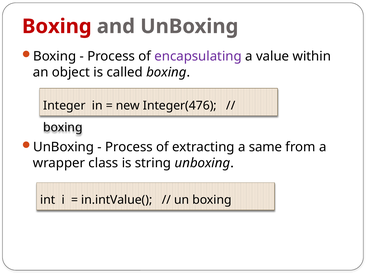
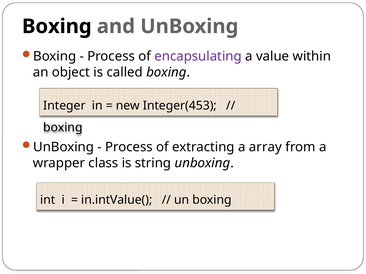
Boxing at (57, 26) colour: red -> black
Integer(476: Integer(476 -> Integer(453
same: same -> array
